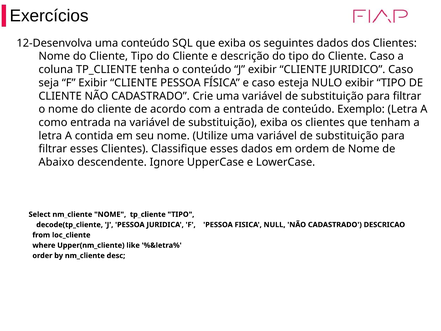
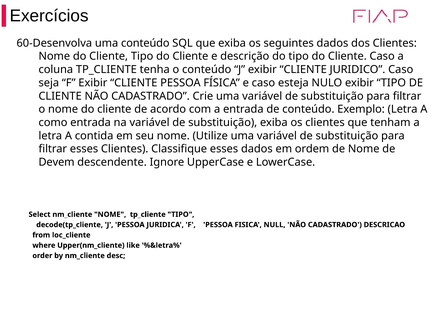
12-Desenvolva: 12-Desenvolva -> 60-Desenvolva
Abaixo: Abaixo -> Devem
